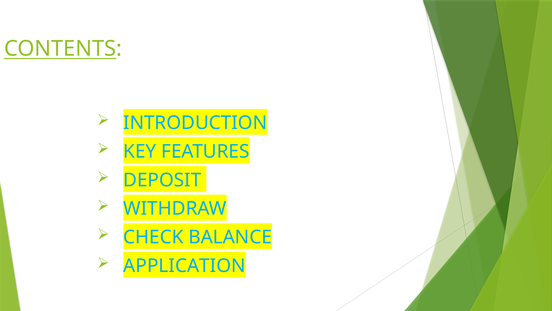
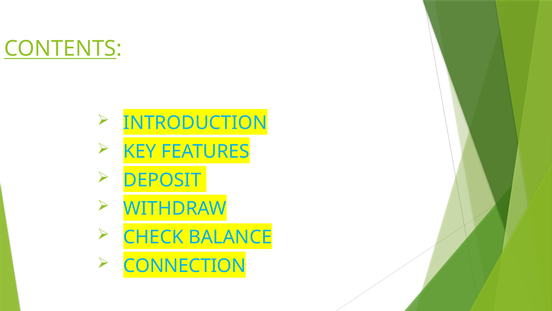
APPLICATION: APPLICATION -> CONNECTION
